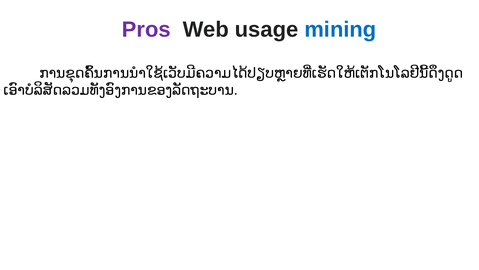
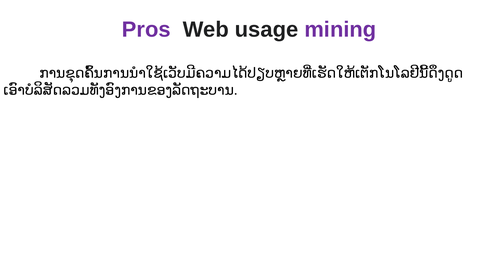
mining colour: blue -> purple
